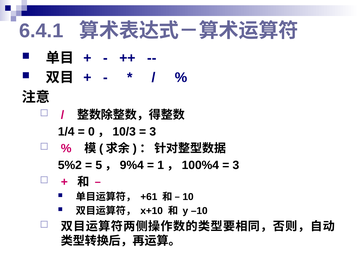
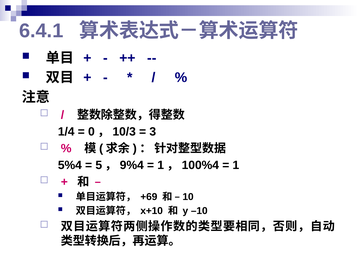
5%2: 5%2 -> 5%4
3 at (236, 165): 3 -> 1
+61: +61 -> +69
